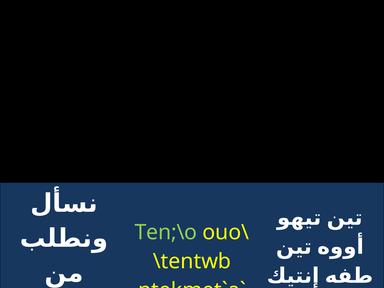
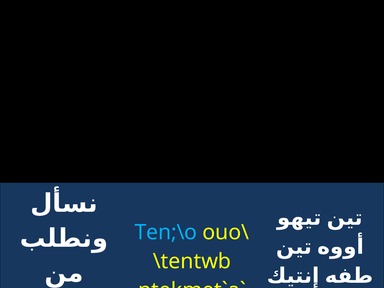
Ten;\o colour: light green -> light blue
